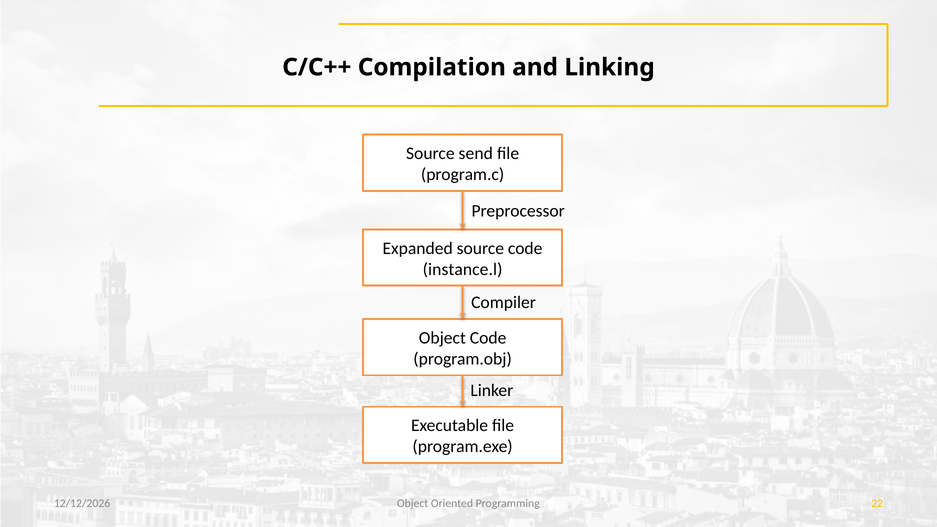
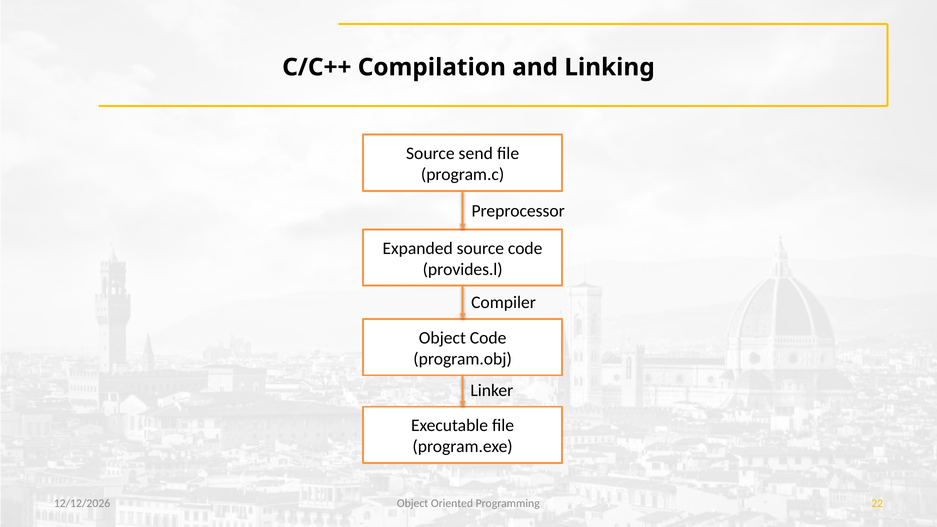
instance.l: instance.l -> provides.l
